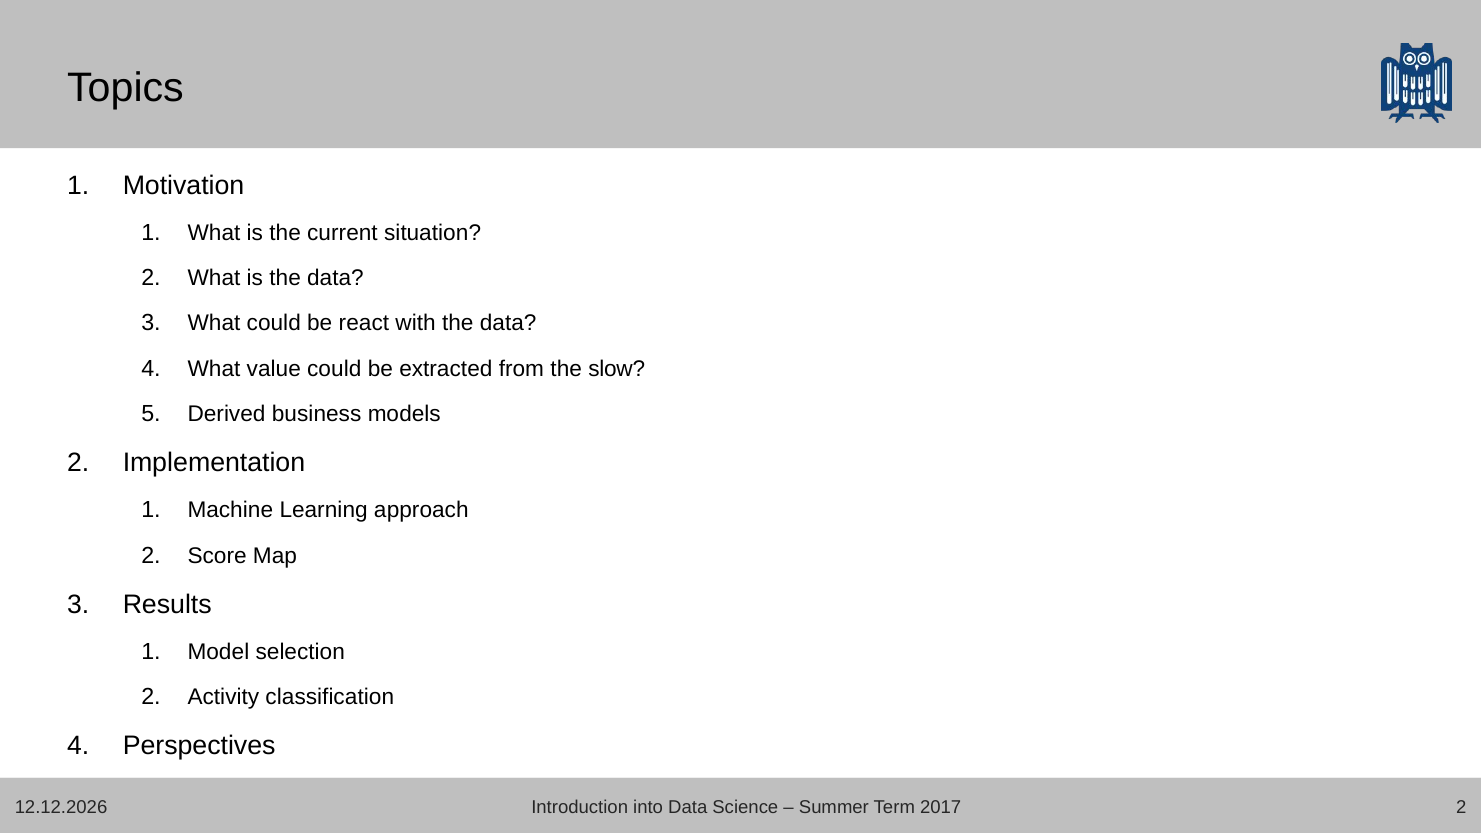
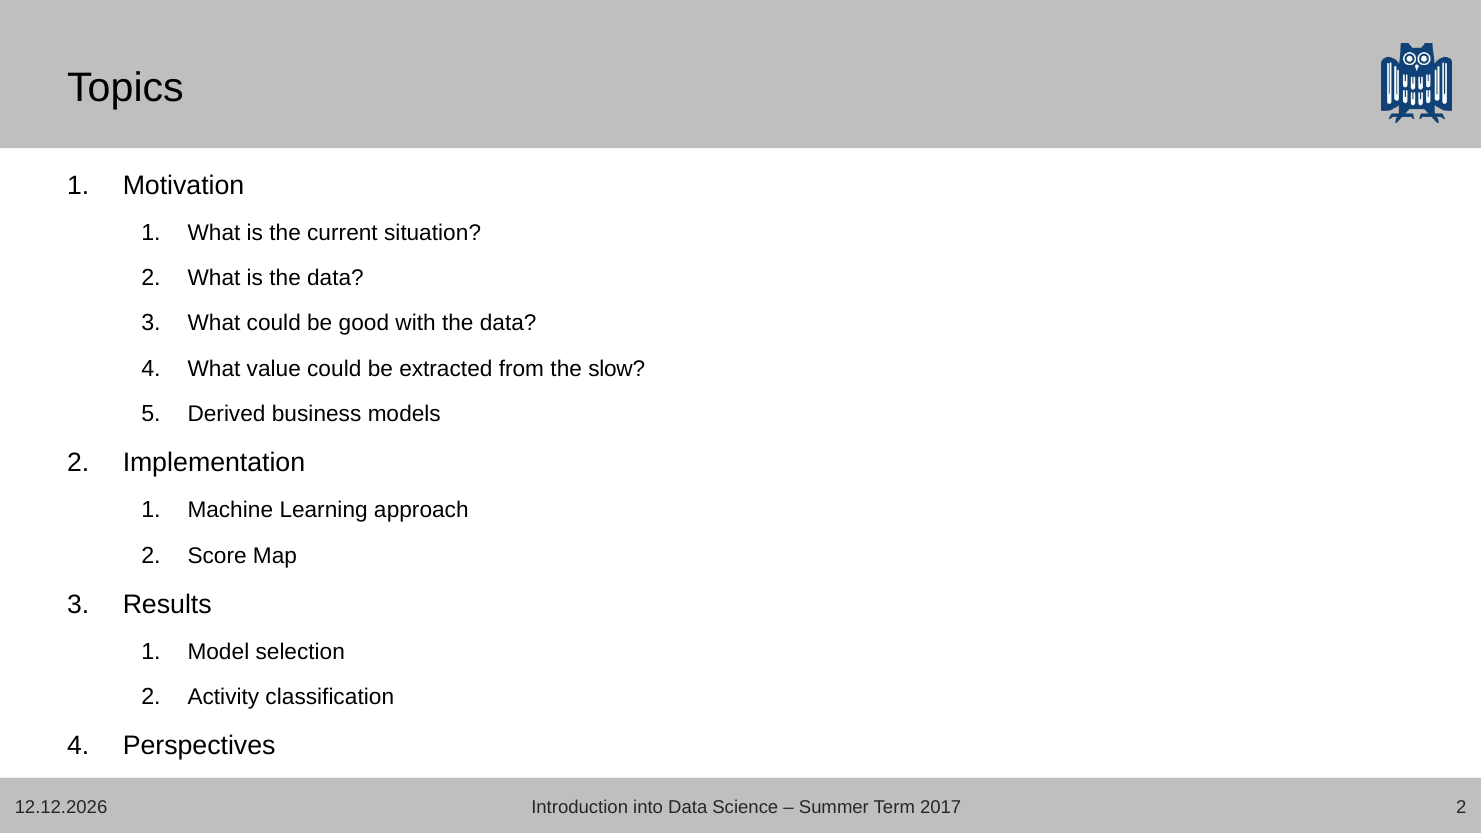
react: react -> good
